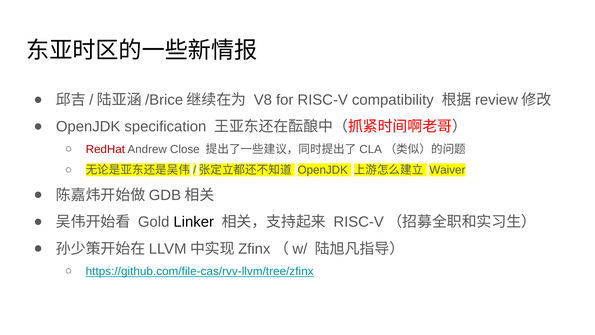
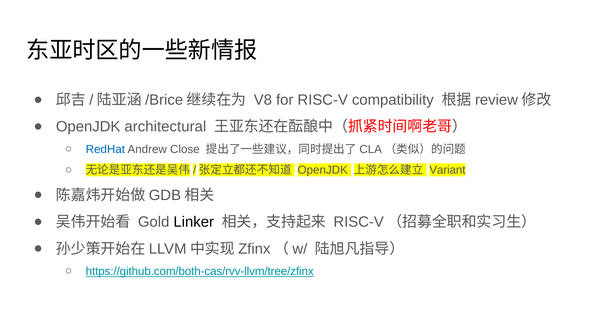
specification: specification -> architectural
RedHat colour: red -> blue
Waiver: Waiver -> Variant
https://github.com/file-cas/rvv-llvm/tree/zfinx: https://github.com/file-cas/rvv-llvm/tree/zfinx -> https://github.com/both-cas/rvv-llvm/tree/zfinx
